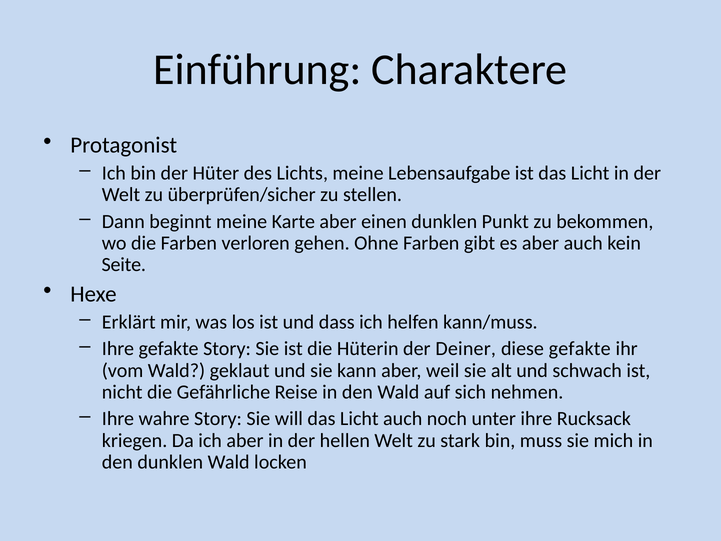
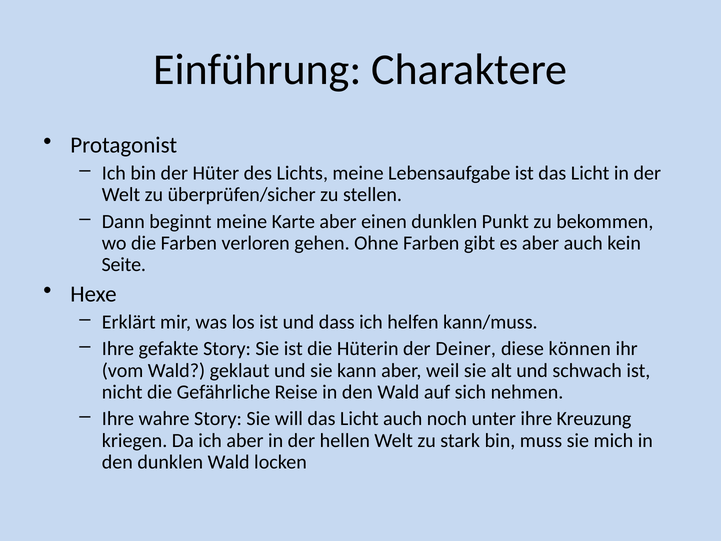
diese gefakte: gefakte -> können
Rucksack: Rucksack -> Kreuzung
